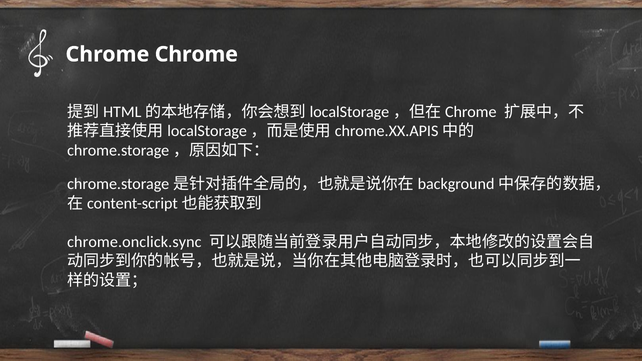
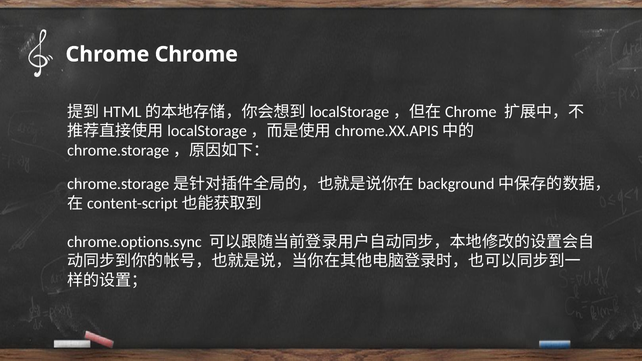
chrome.onclick.sync: chrome.onclick.sync -> chrome.options.sync
